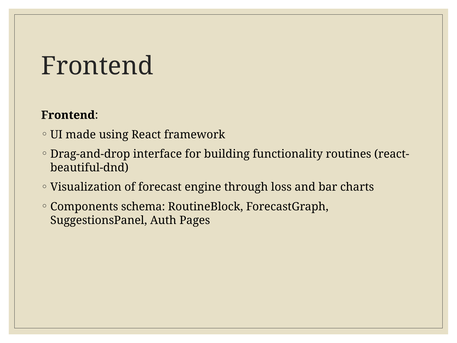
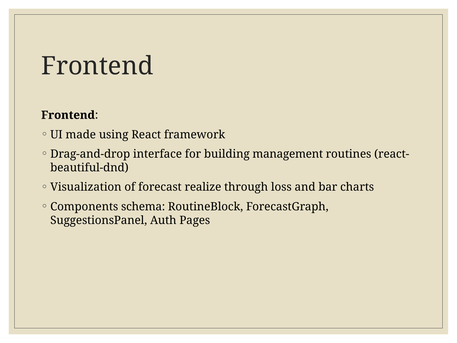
functionality: functionality -> management
engine: engine -> realize
